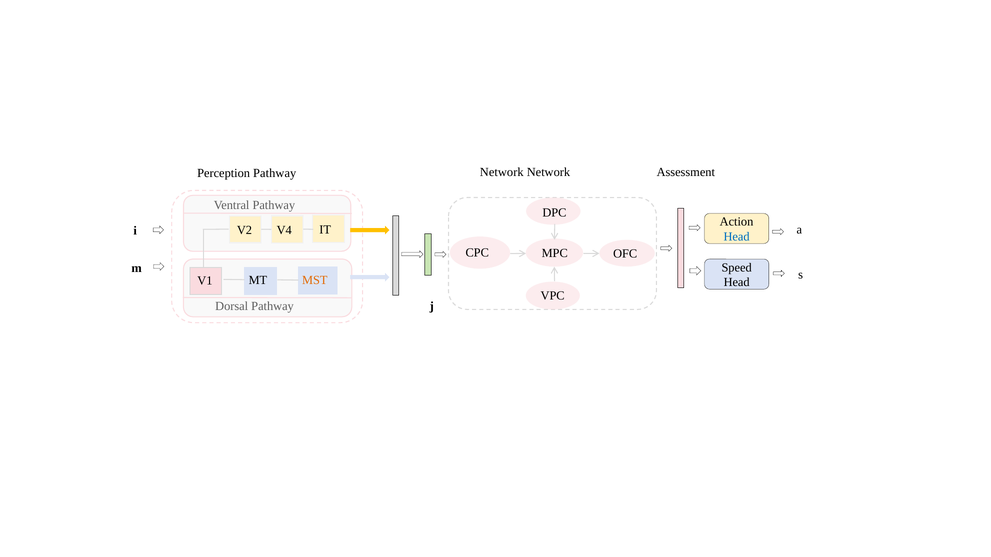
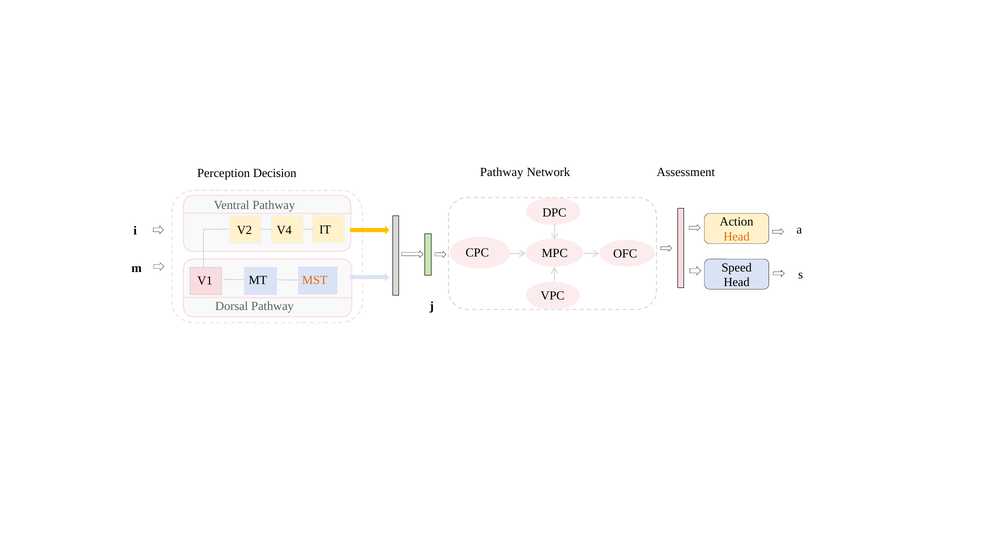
Network at (502, 172): Network -> Pathway
Perception Pathway: Pathway -> Decision
Head at (737, 237) colour: blue -> orange
